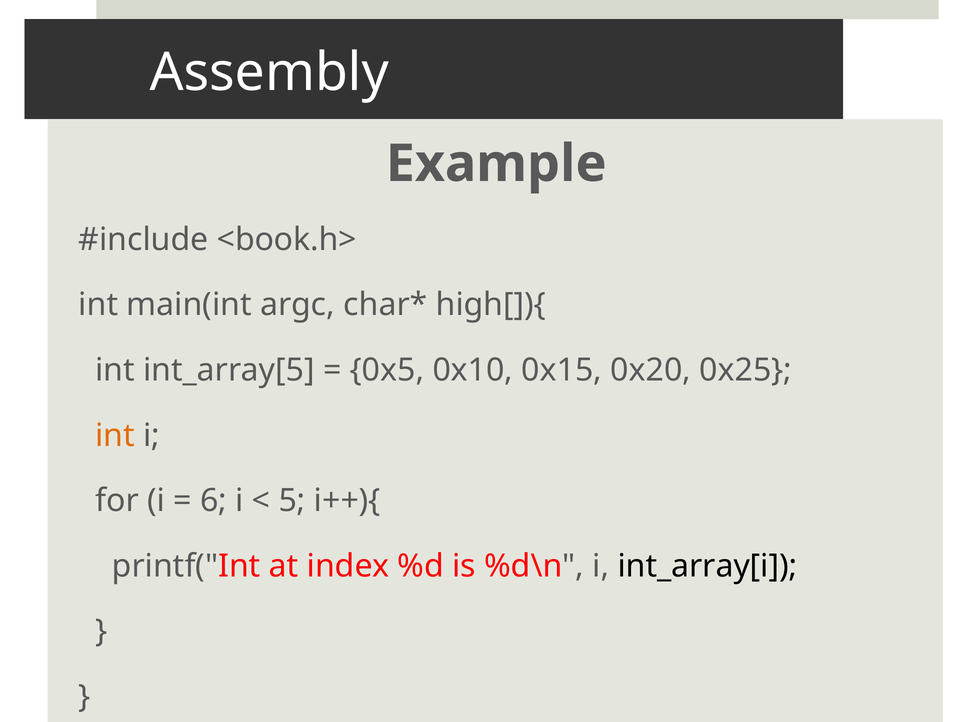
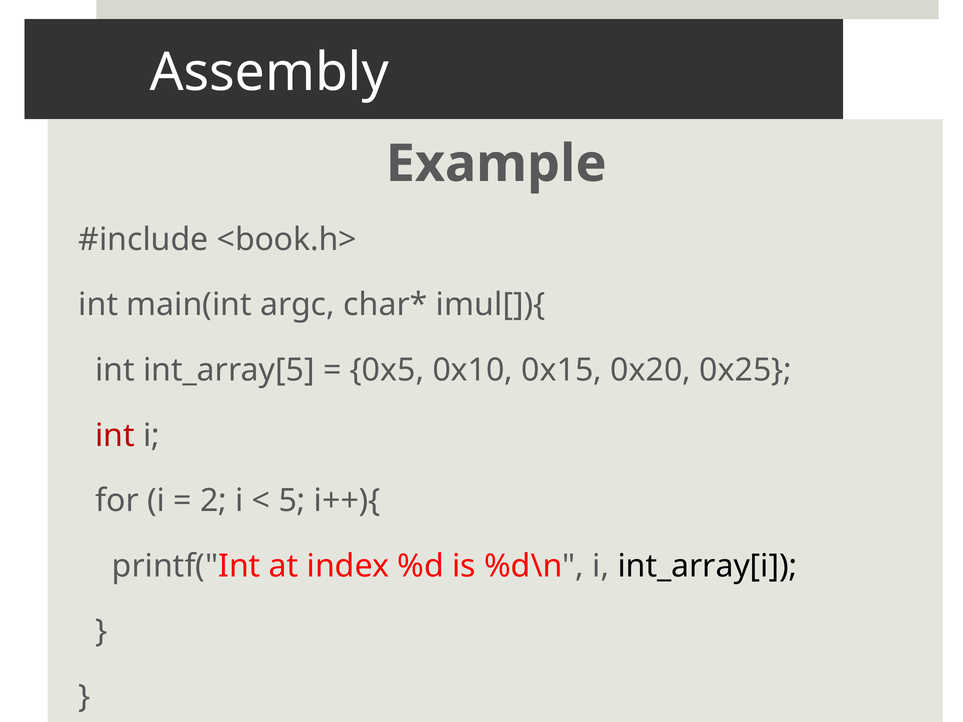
high[]){: high[]){ -> imul[]){
int at (115, 436) colour: orange -> red
6: 6 -> 2
